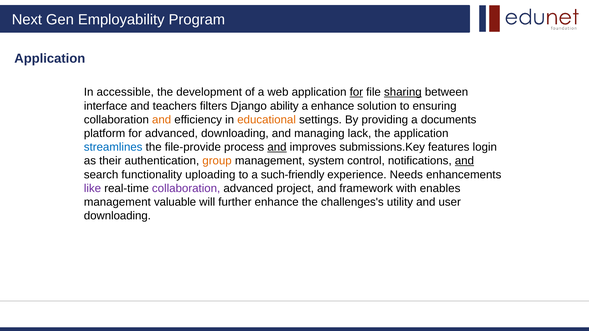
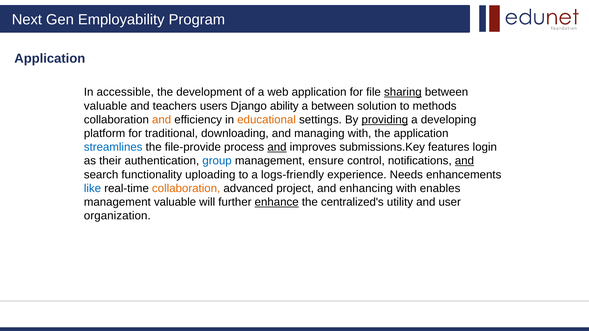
for at (356, 92) underline: present -> none
interface at (106, 106): interface -> valuable
filters: filters -> users
a enhance: enhance -> between
ensuring: ensuring -> methods
providing underline: none -> present
documents: documents -> developing
for advanced: advanced -> traditional
managing lack: lack -> with
group colour: orange -> blue
system: system -> ensure
such-friendly: such-friendly -> logs-friendly
like colour: purple -> blue
collaboration at (186, 189) colour: purple -> orange
framework: framework -> enhancing
enhance at (277, 202) underline: none -> present
challenges's: challenges's -> centralized's
downloading at (117, 216): downloading -> organization
